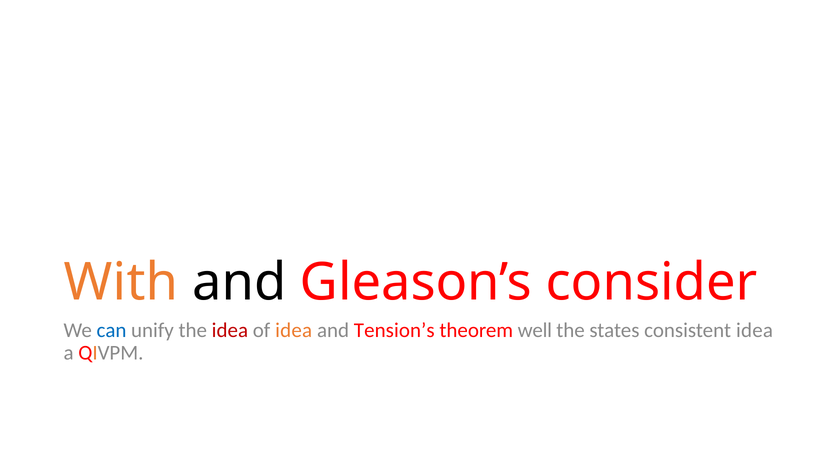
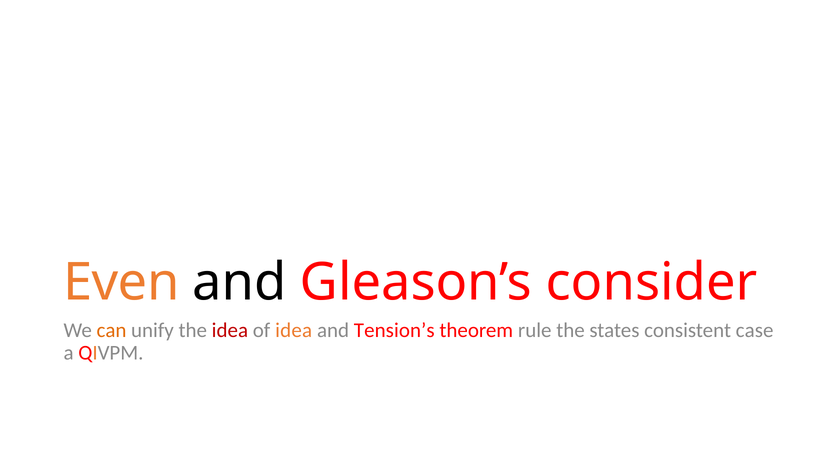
With: With -> Even
can colour: blue -> orange
well: well -> rule
consistent idea: idea -> case
